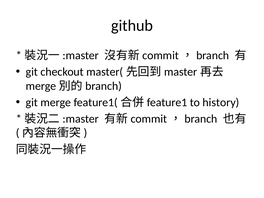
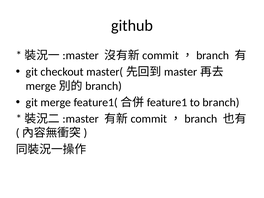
history: history -> branch
